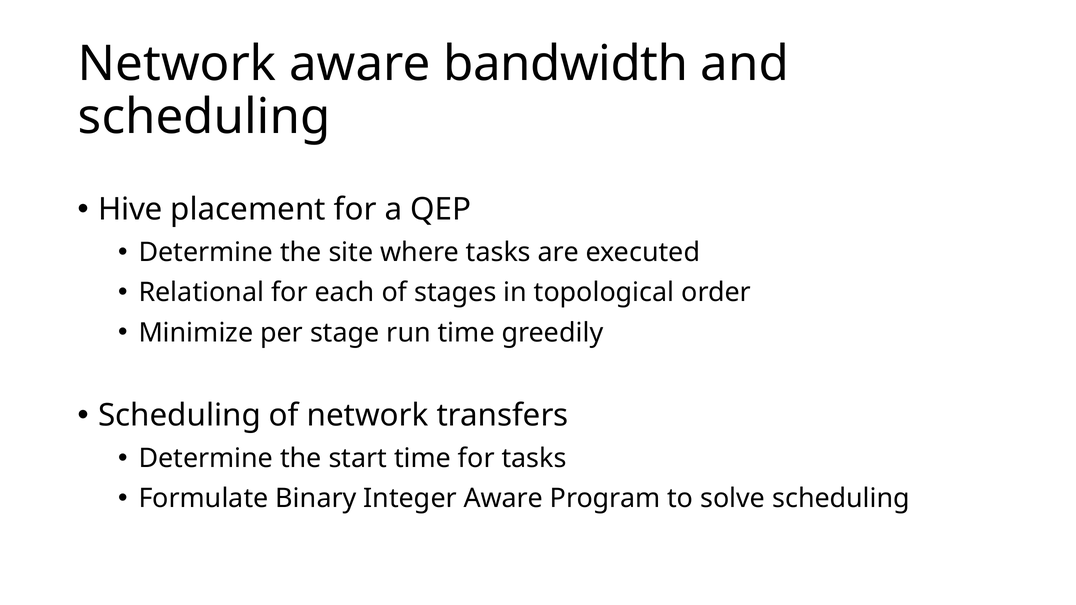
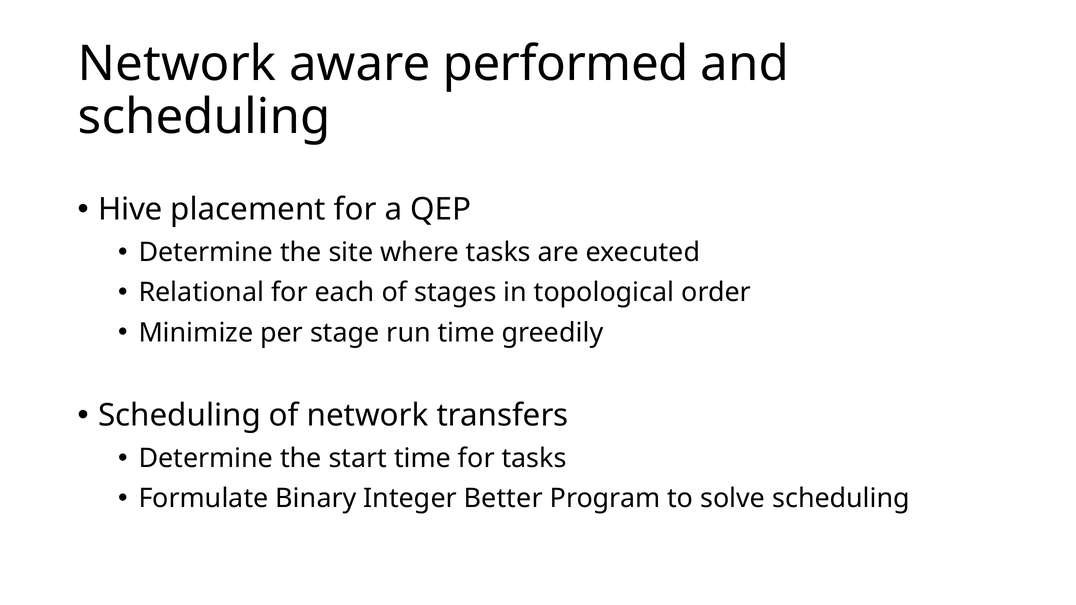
bandwidth: bandwidth -> performed
Integer Aware: Aware -> Better
